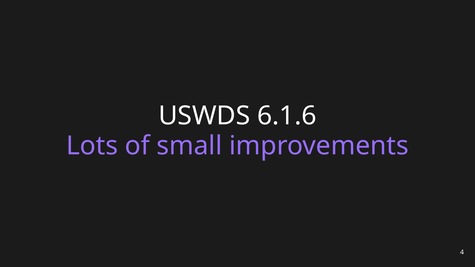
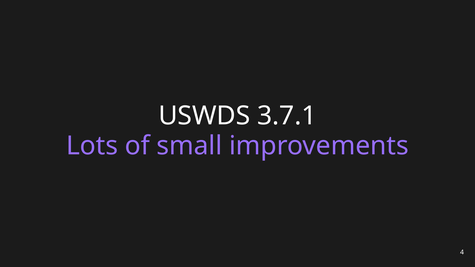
6.1.6: 6.1.6 -> 3.7.1
